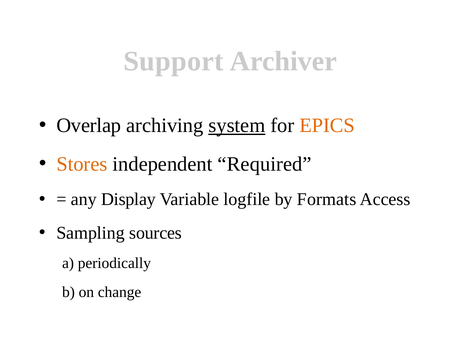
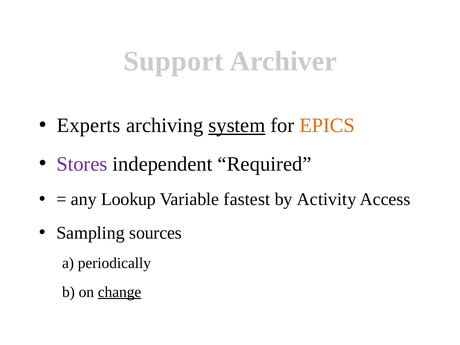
Overlap: Overlap -> Experts
Stores colour: orange -> purple
Display: Display -> Lookup
logfile: logfile -> fastest
Formats: Formats -> Activity
change underline: none -> present
